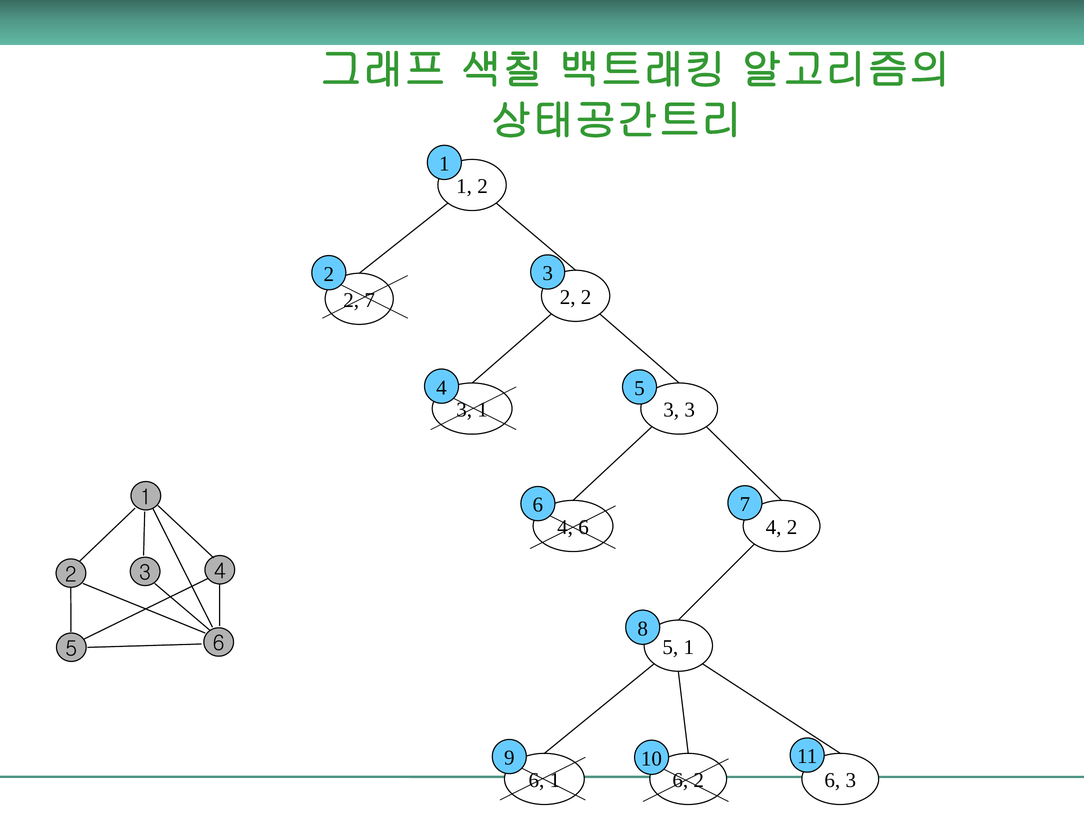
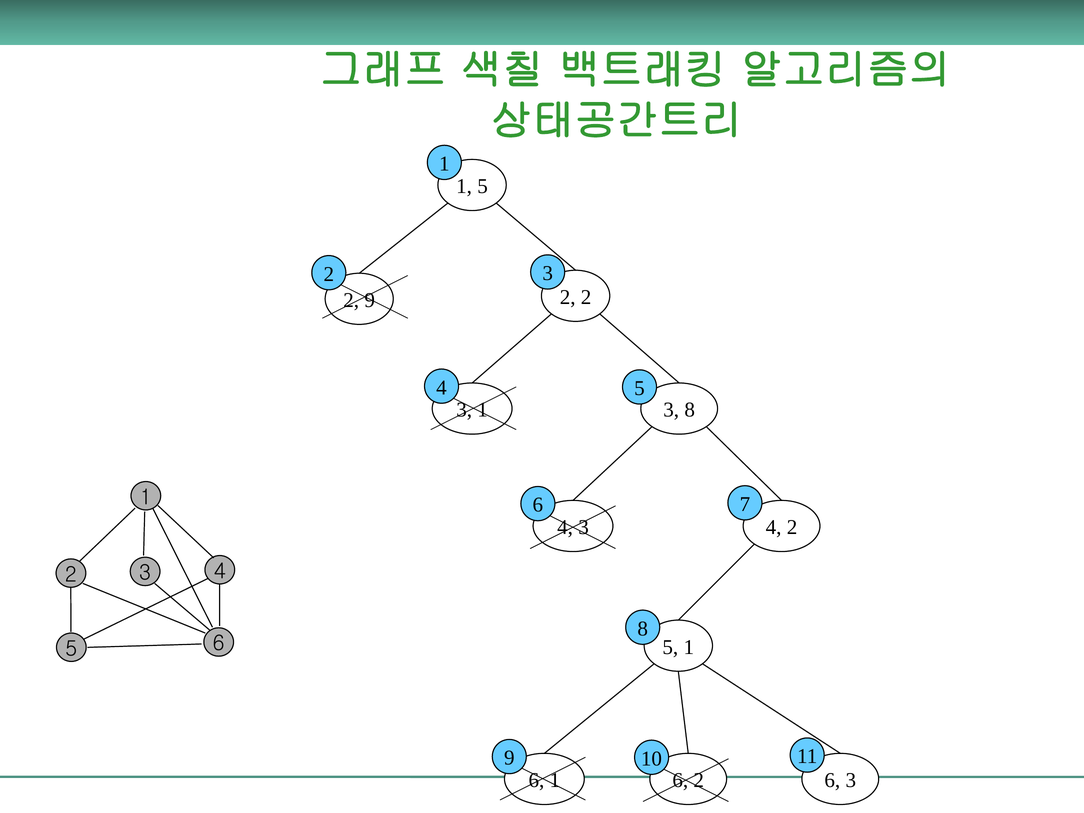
2 at (483, 186): 2 -> 5
7 at (370, 300): 7 -> 9
3 3: 3 -> 8
4 6: 6 -> 3
